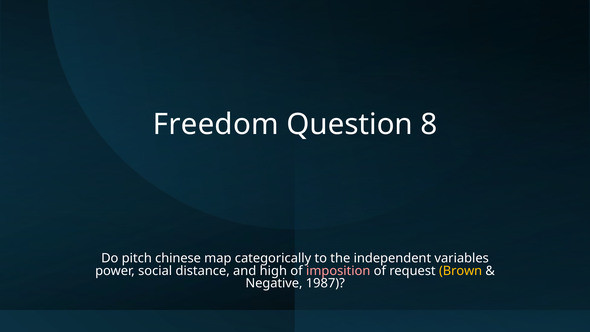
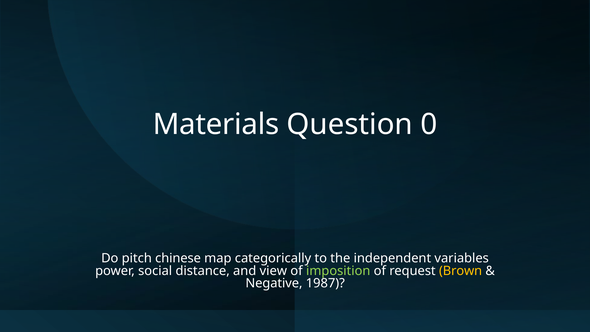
Freedom: Freedom -> Materials
8: 8 -> 0
high: high -> view
imposition colour: pink -> light green
